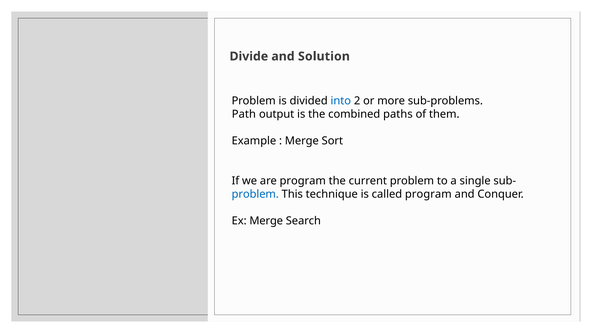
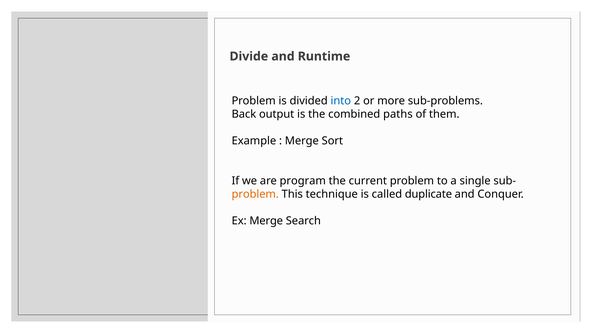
Solution: Solution -> Runtime
Path: Path -> Back
problem at (255, 194) colour: blue -> orange
called program: program -> duplicate
